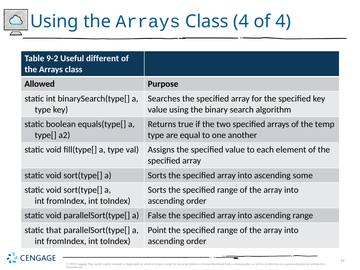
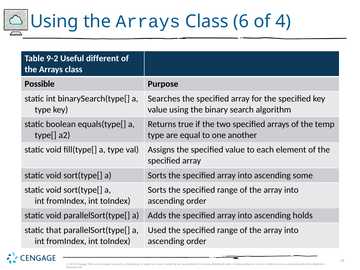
Class 4: 4 -> 6
Allowed: Allowed -> Possible
False: False -> Adds
ascending range: range -> holds
Point: Point -> Used
